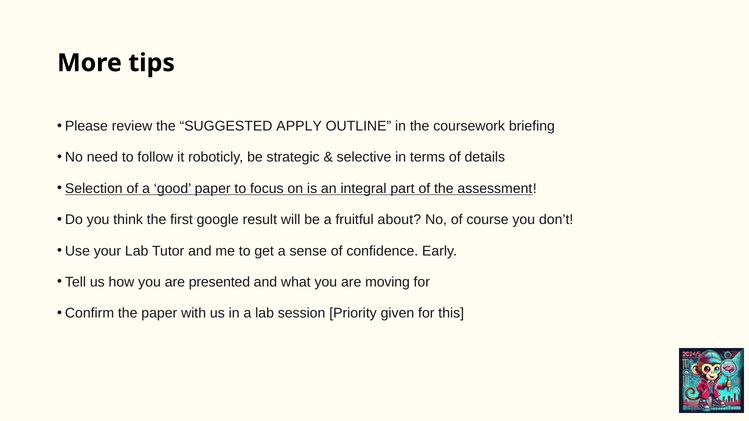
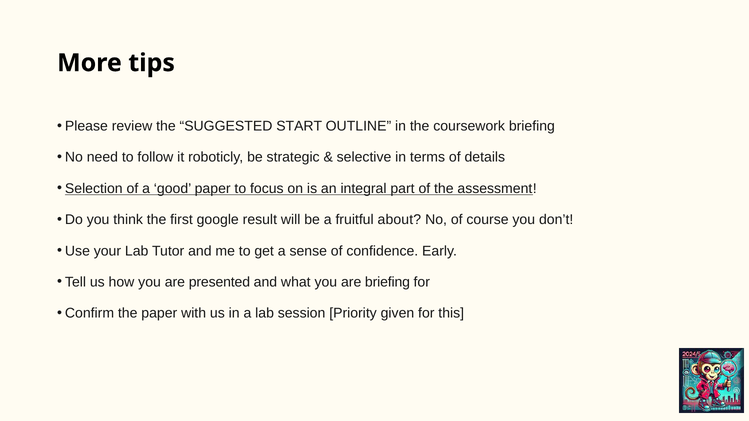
APPLY: APPLY -> START
are moving: moving -> briefing
